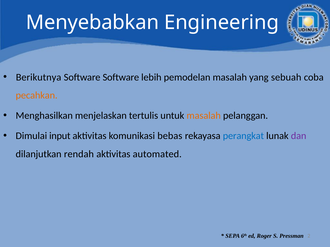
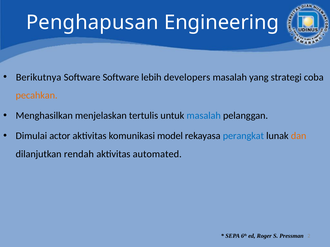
Menyebabkan: Menyebabkan -> Penghapusan
pemodelan: pemodelan -> developers
sebuah: sebuah -> strategi
masalah at (204, 116) colour: orange -> blue
input: input -> actor
bebas: bebas -> model
dan colour: purple -> orange
